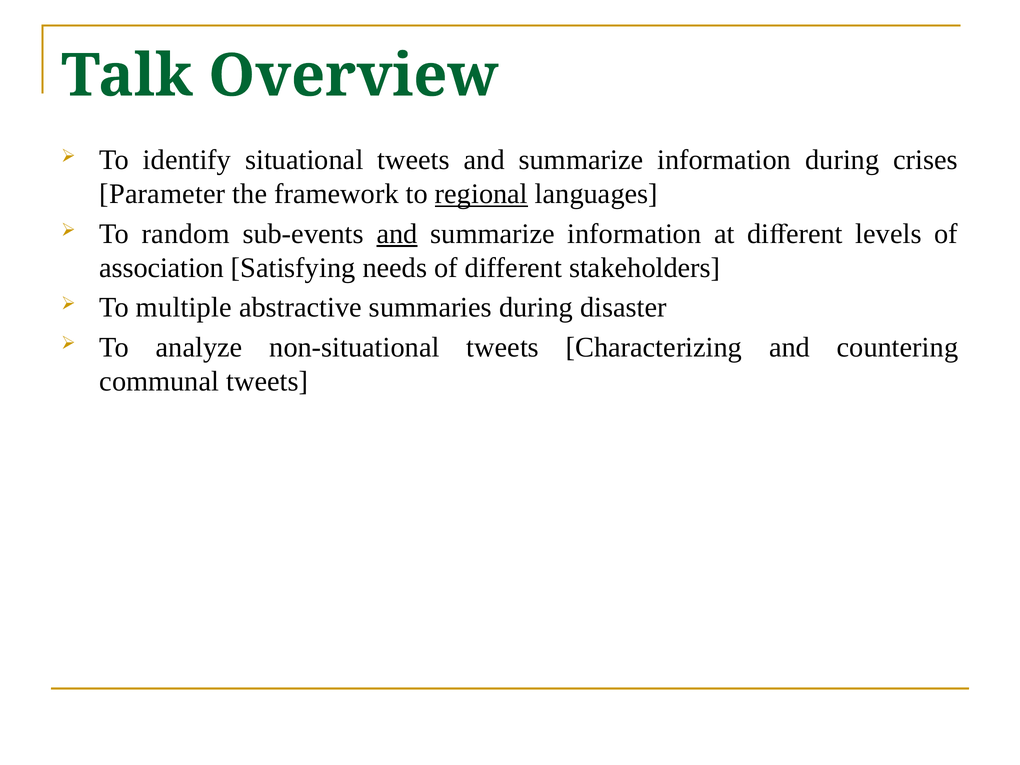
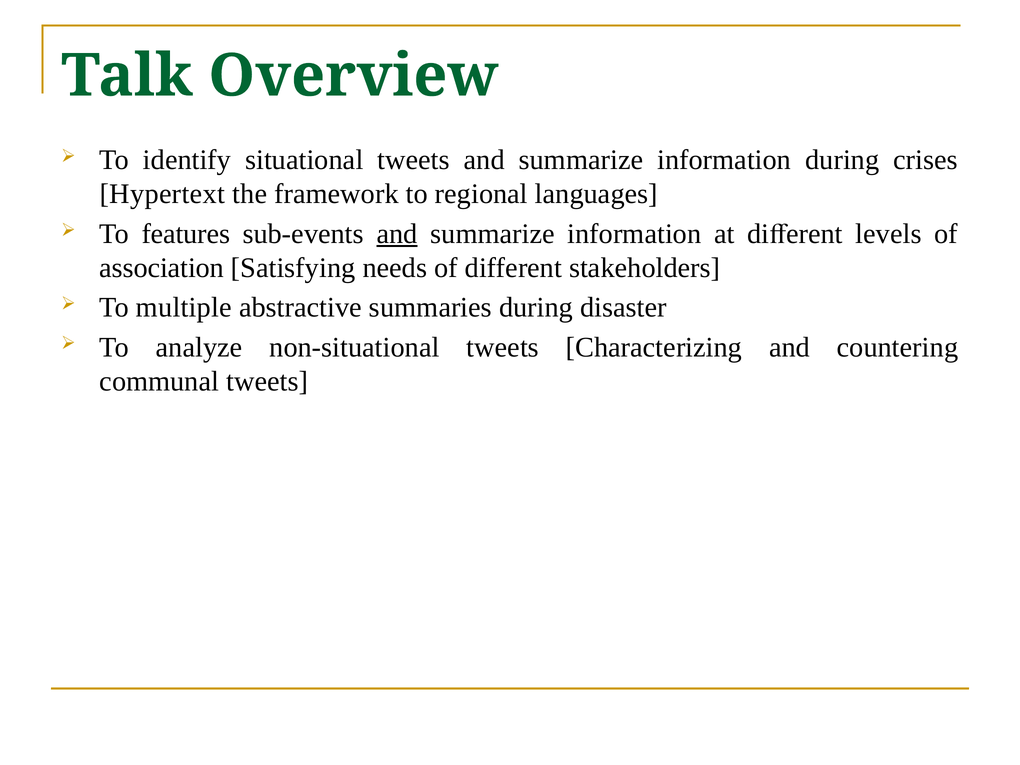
Parameter: Parameter -> Hypertext
regional underline: present -> none
random: random -> features
